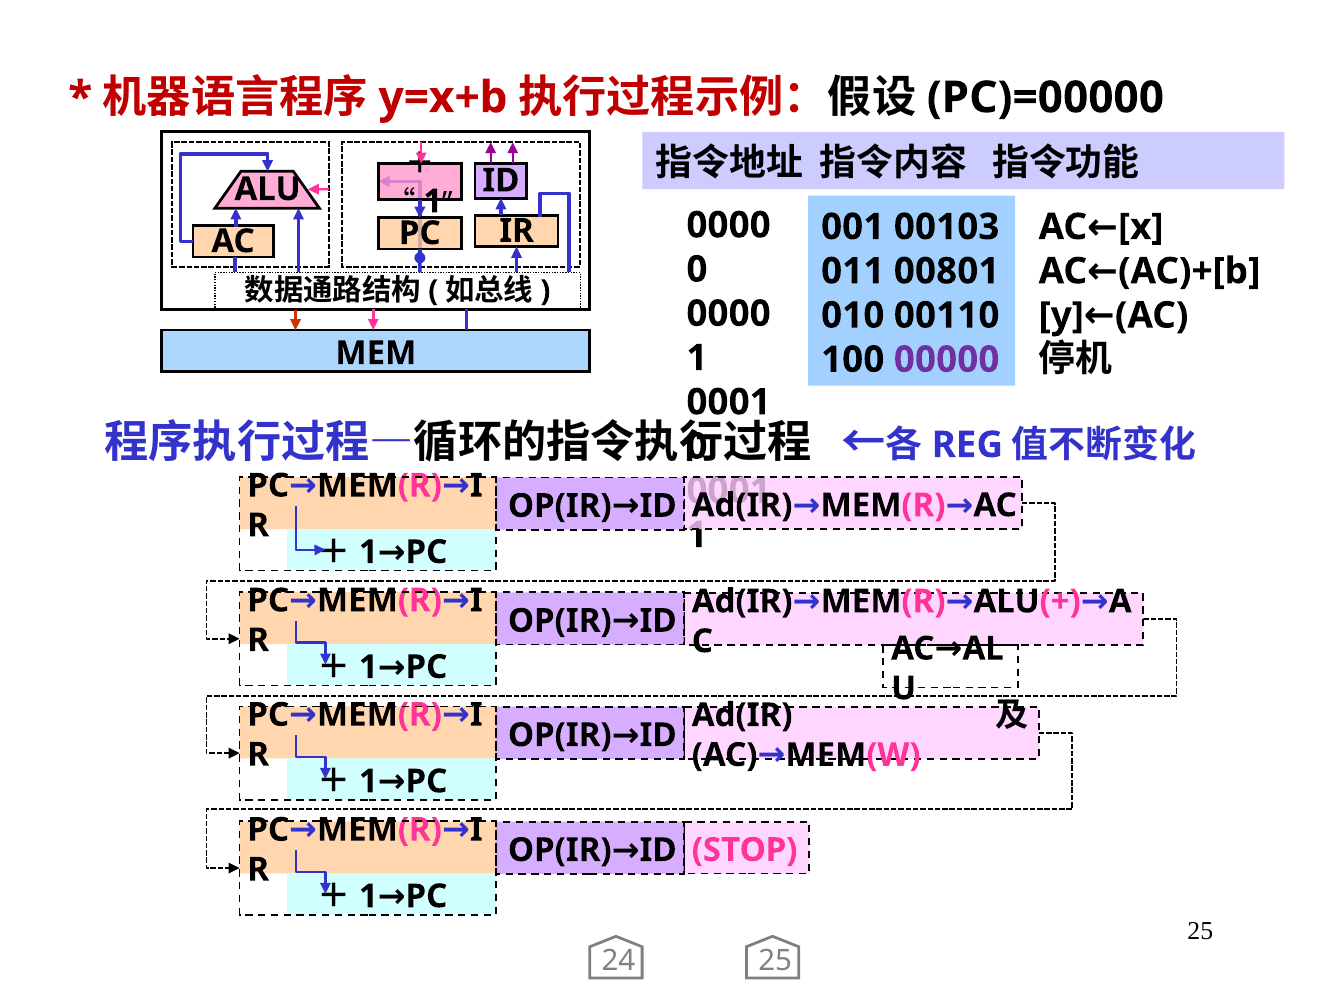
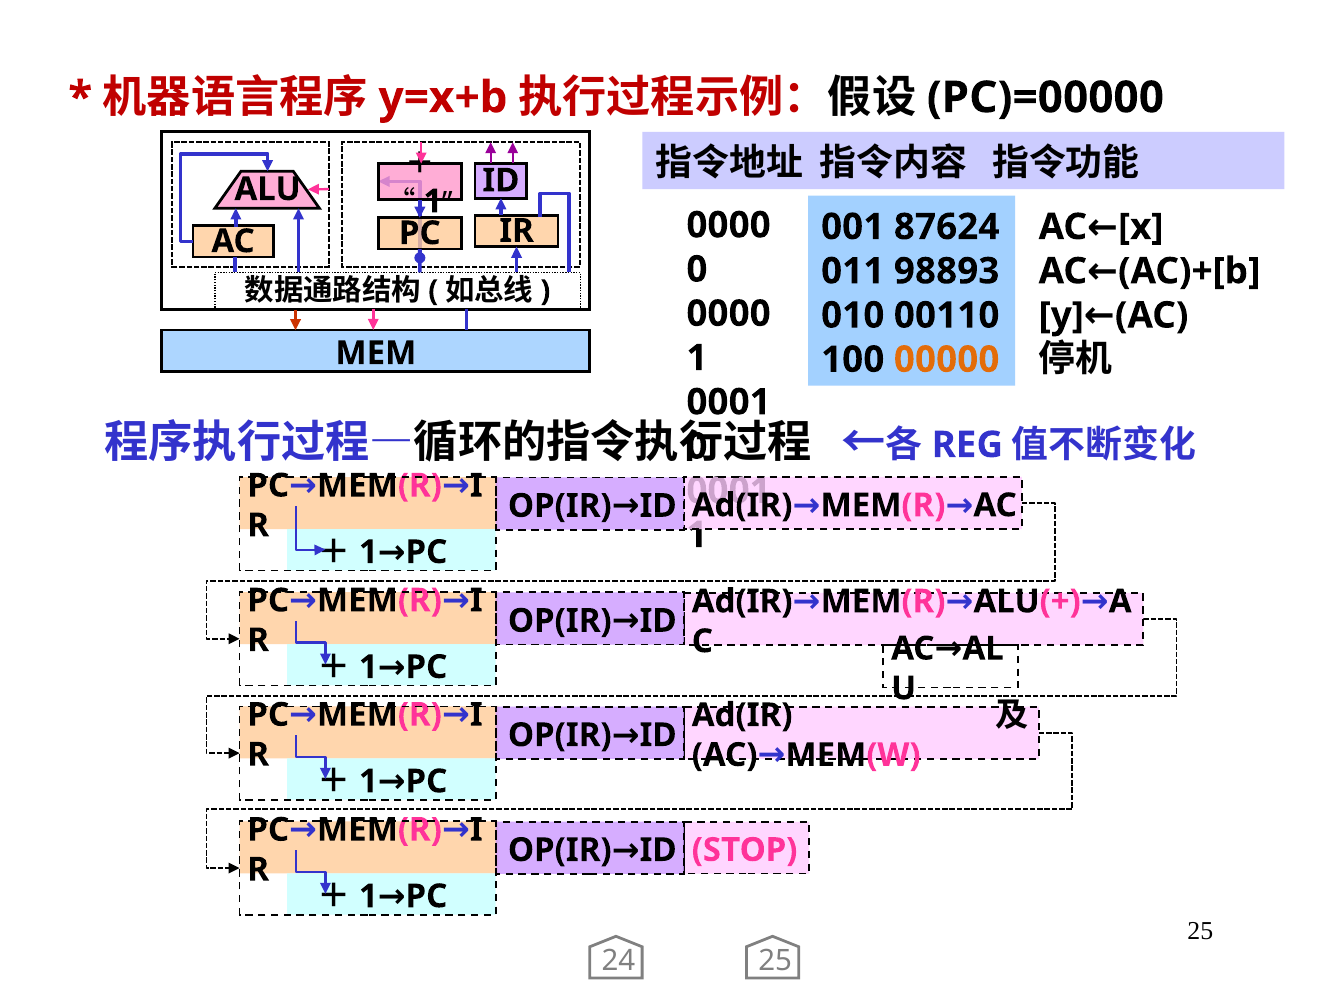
00103: 00103 -> 87624
00801: 00801 -> 98893
00000 colour: purple -> orange
